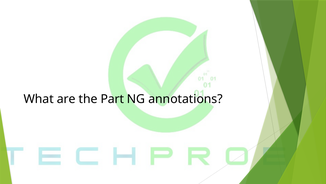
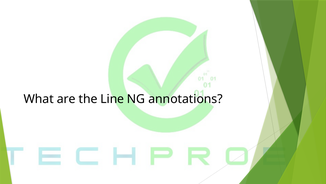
Part: Part -> Line
